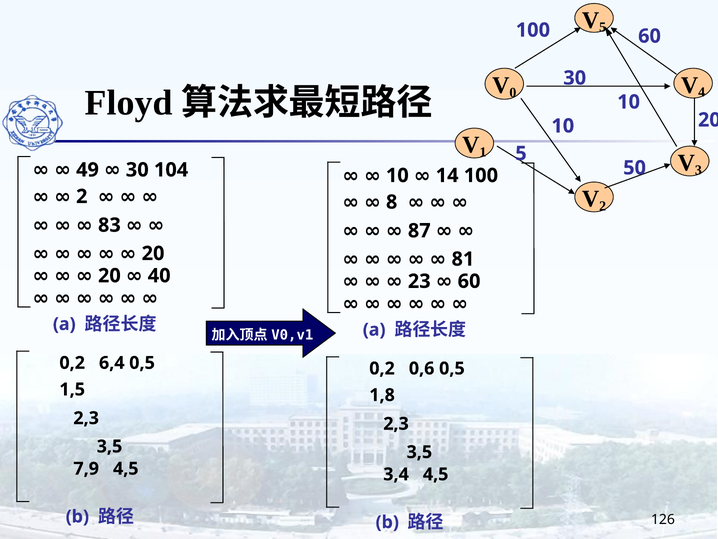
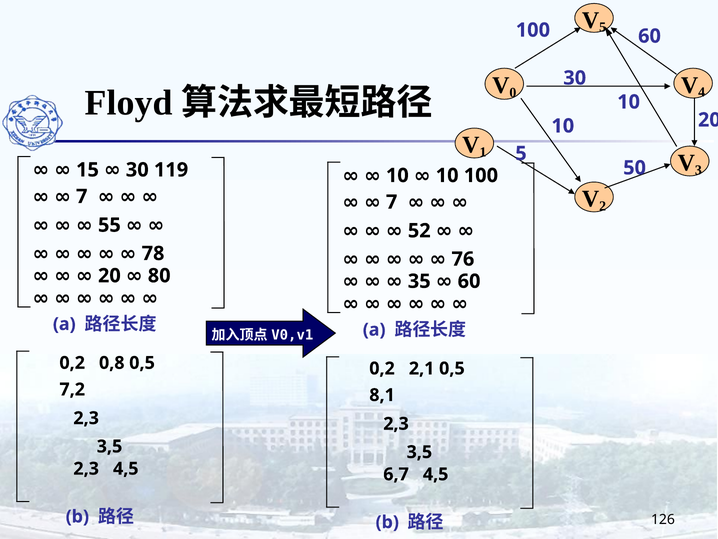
49: 49 -> 15
104: 104 -> 119
10 14: 14 -> 10
2 at (82, 196): 2 -> 7
8 at (392, 202): 8 -> 7
83: 83 -> 55
87: 87 -> 52
20 at (153, 253): 20 -> 78
81: 81 -> 76
40: 40 -> 80
23: 23 -> 35
6,4: 6,4 -> 0,8
0,6: 0,6 -> 2,1
1,5: 1,5 -> 7,2
1,8: 1,8 -> 8,1
7,9 at (86, 468): 7,9 -> 2,3
3,4: 3,4 -> 6,7
